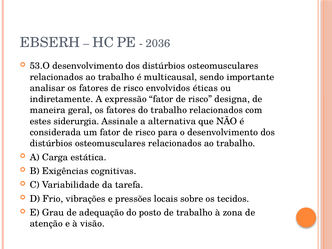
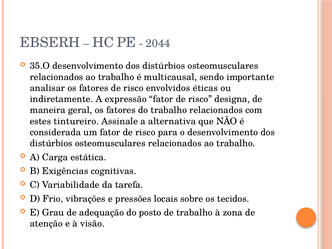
2036: 2036 -> 2044
53.O: 53.O -> 35.O
siderurgia: siderurgia -> tintureiro
